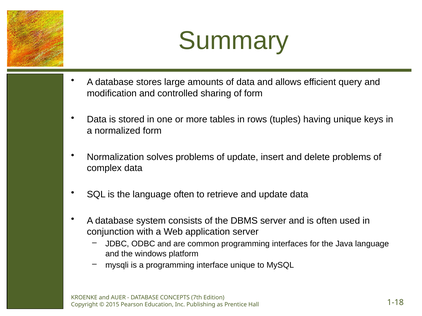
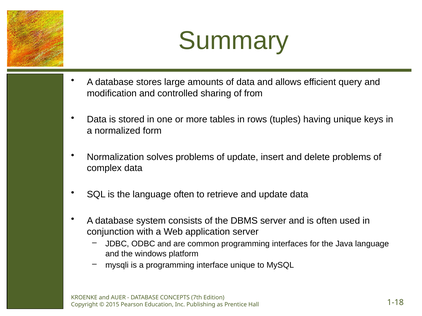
of form: form -> from
